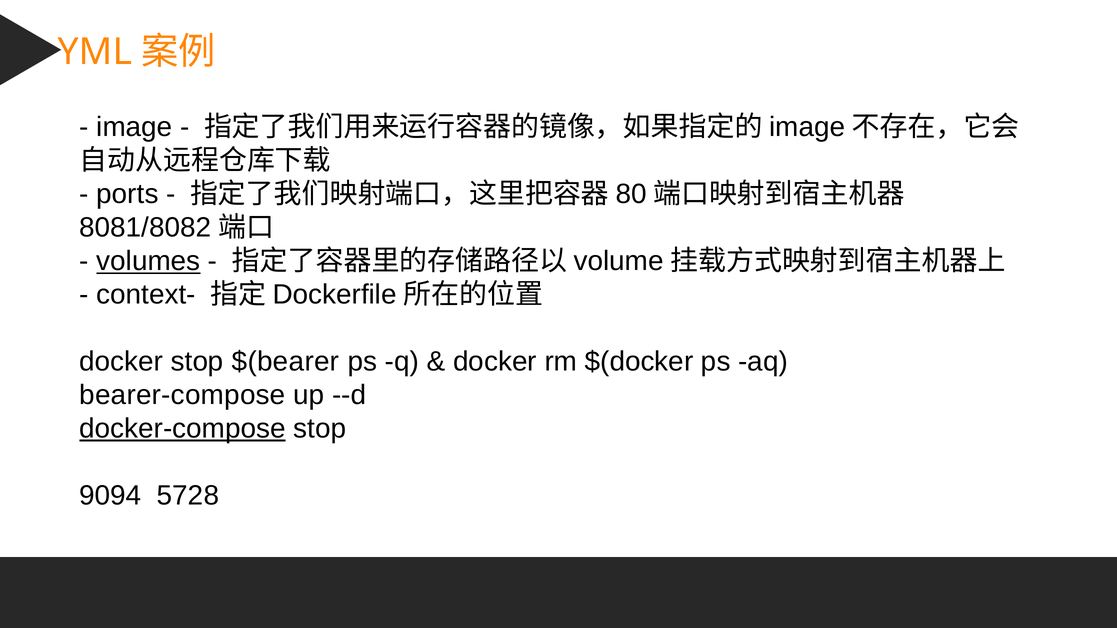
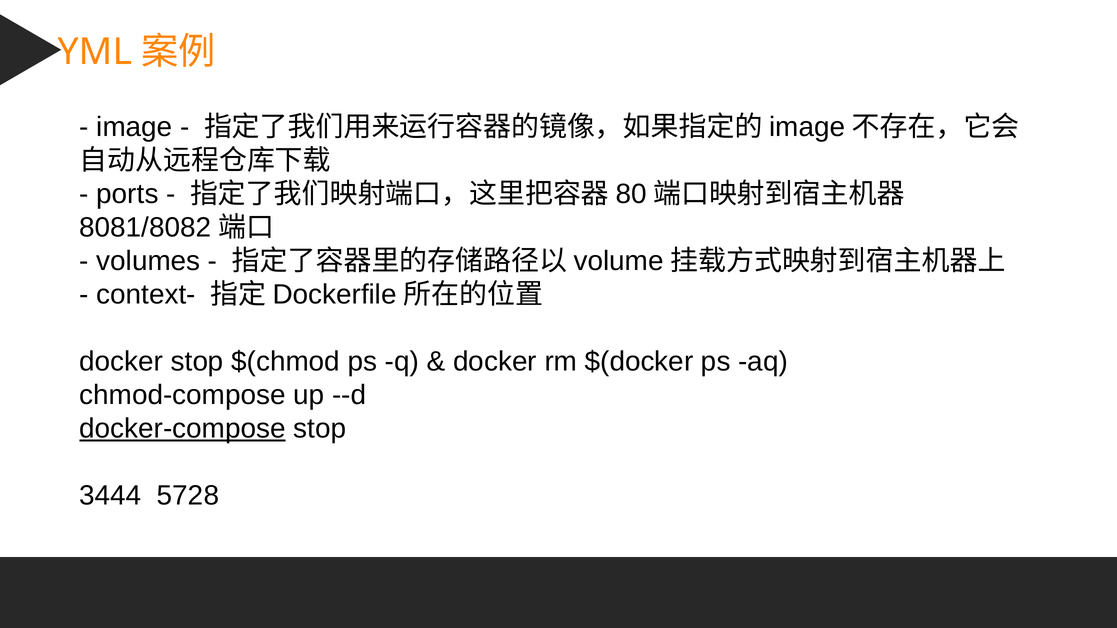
volumes underline: present -> none
$(bearer: $(bearer -> $(chmod
bearer-compose: bearer-compose -> chmod-compose
9094: 9094 -> 3444
